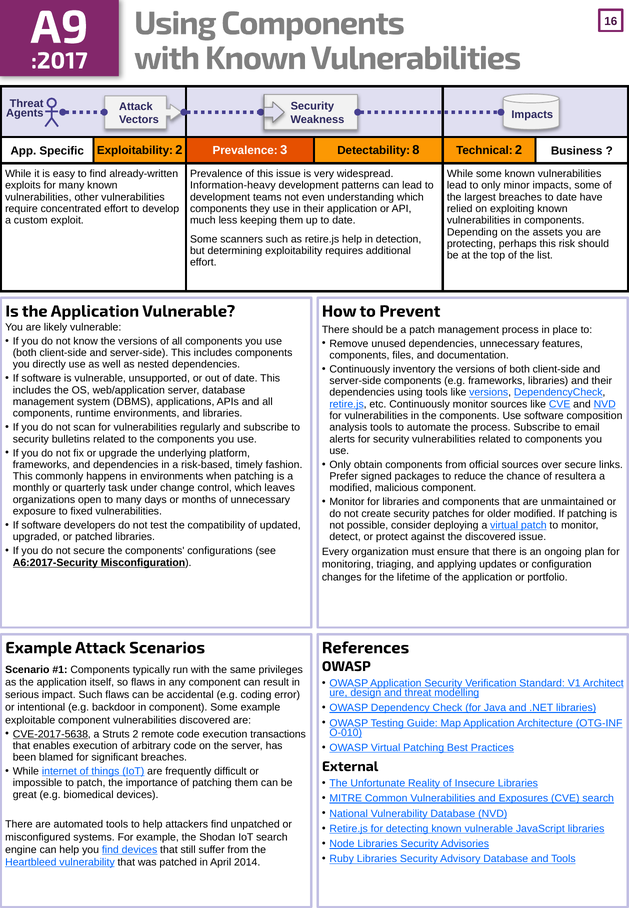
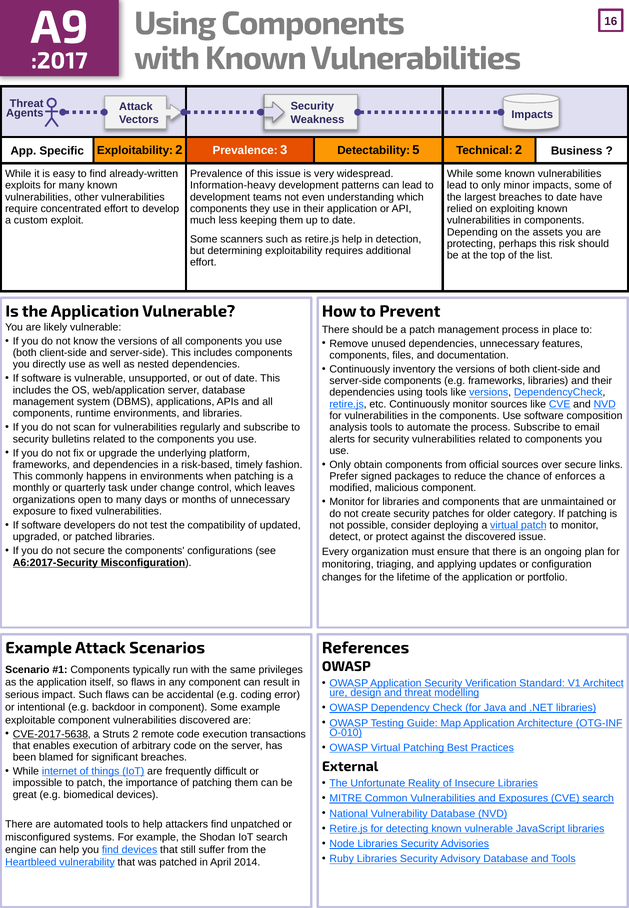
8: 8 -> 5
resultera: resultera -> enforces
older modified: modified -> category
